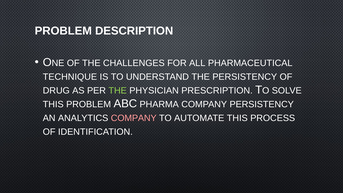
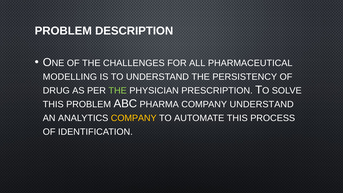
TECHNIQUE: TECHNIQUE -> MODELLING
COMPANY PERSISTENCY: PERSISTENCY -> UNDERSTAND
COMPANY at (134, 118) colour: pink -> yellow
